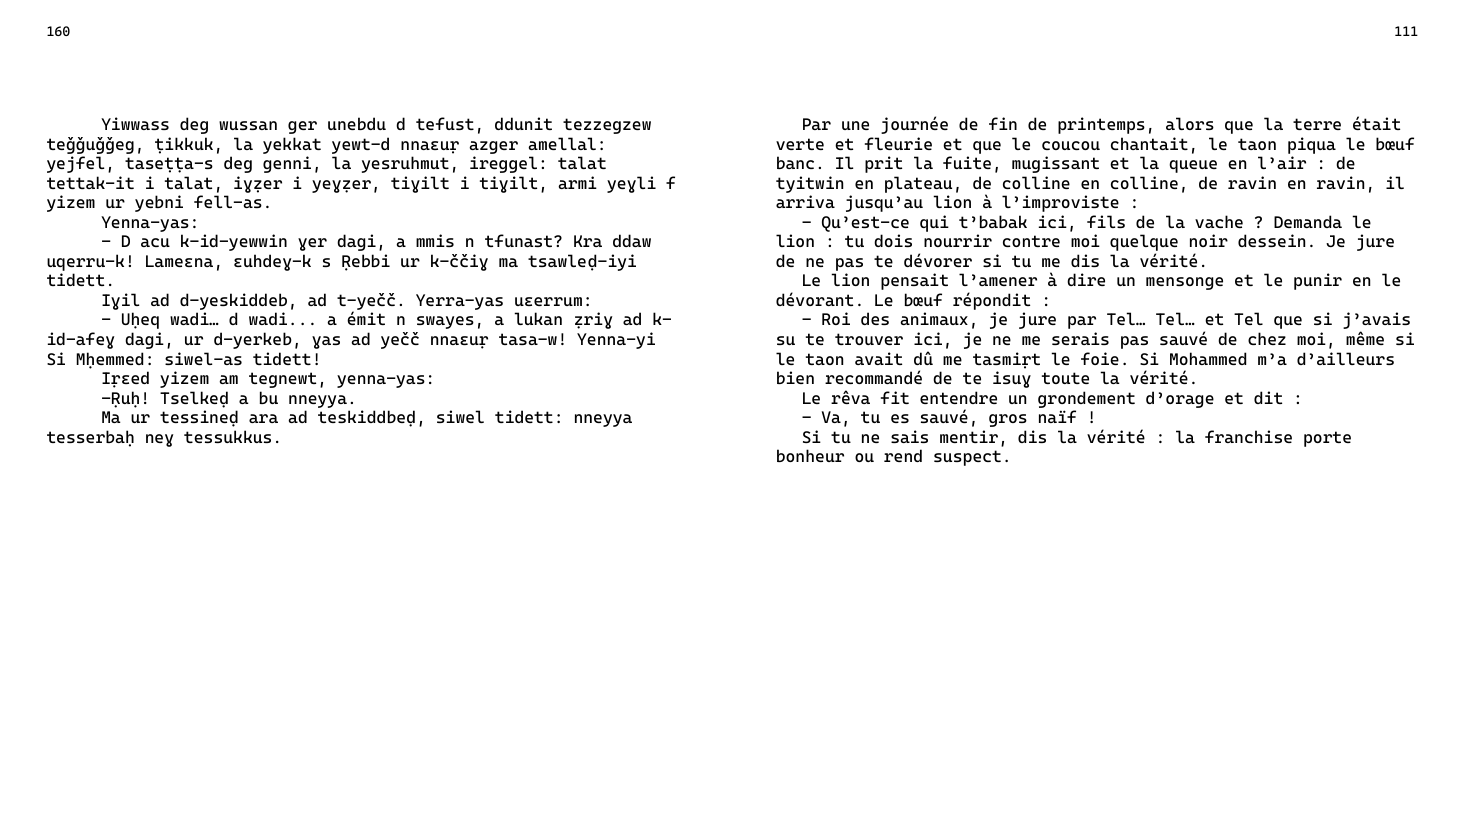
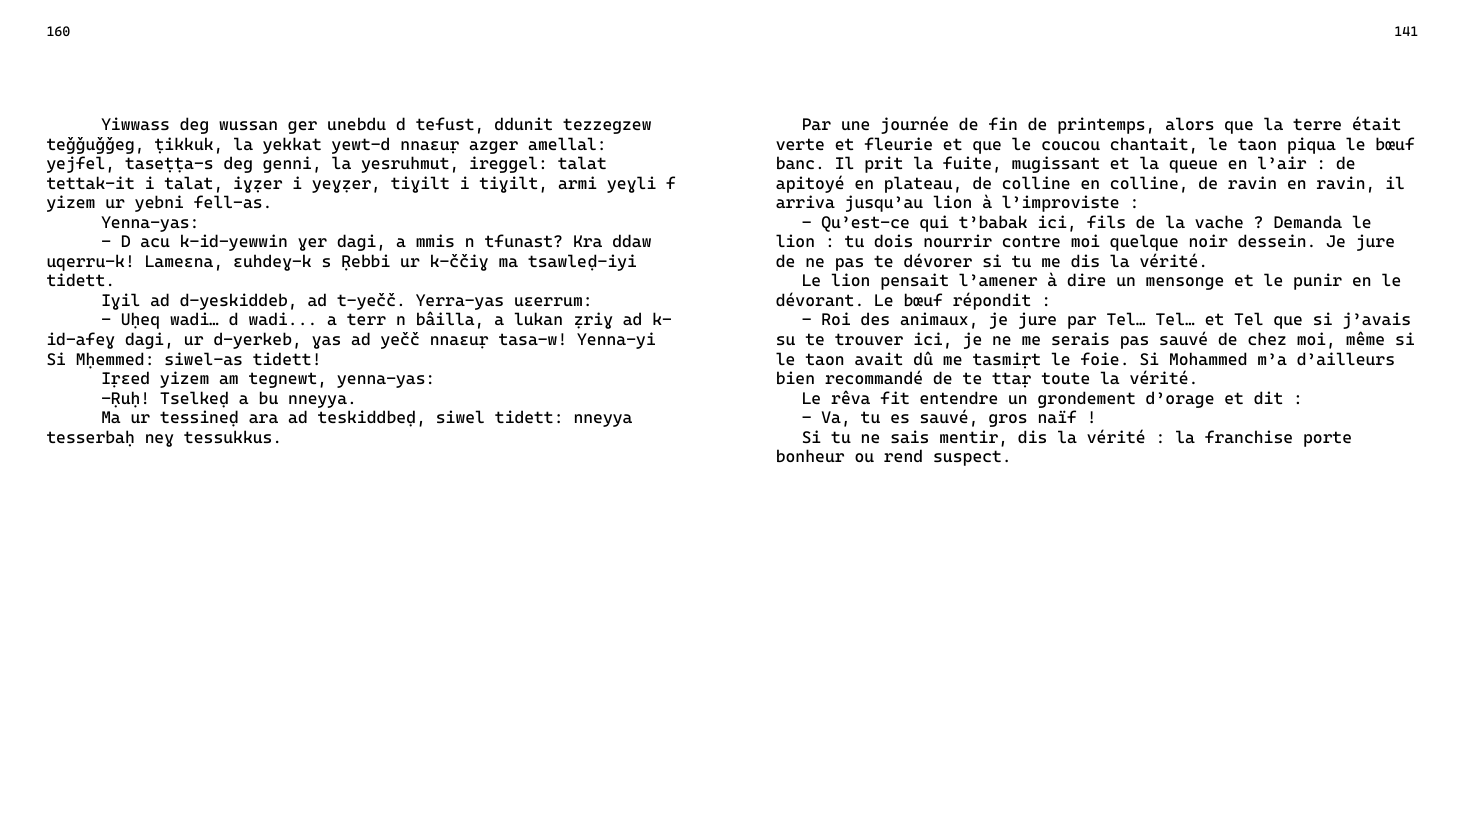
111: 111 -> 141
tyitwin: tyitwin -> apitoyé
émit: émit -> terr
swayes: swayes -> bâilla
isuɣ: isuɣ -> ttaṛ
